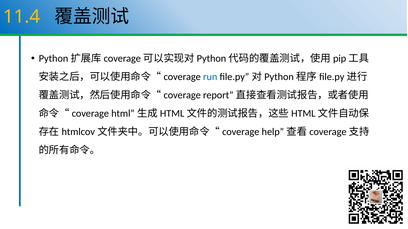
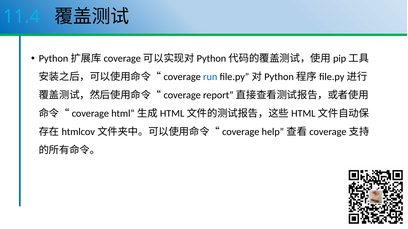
11.4 colour: yellow -> light blue
